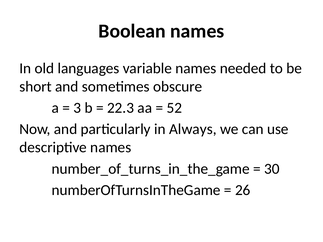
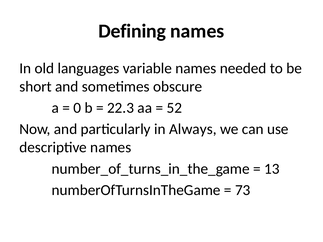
Boolean: Boolean -> Defining
3: 3 -> 0
30: 30 -> 13
26: 26 -> 73
